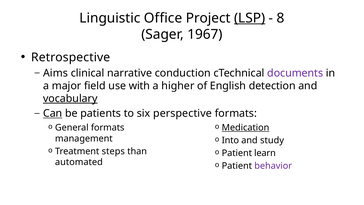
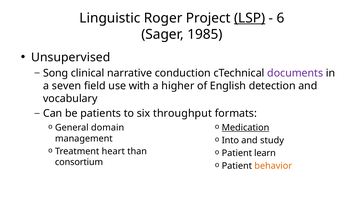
Office: Office -> Roger
8: 8 -> 6
1967: 1967 -> 1985
Retrospective: Retrospective -> Unsupervised
Aims: Aims -> Song
major: major -> seven
vocabulary underline: present -> none
Can underline: present -> none
perspective: perspective -> throughput
General formats: formats -> domain
steps: steps -> heart
automated: automated -> consortium
behavior colour: purple -> orange
